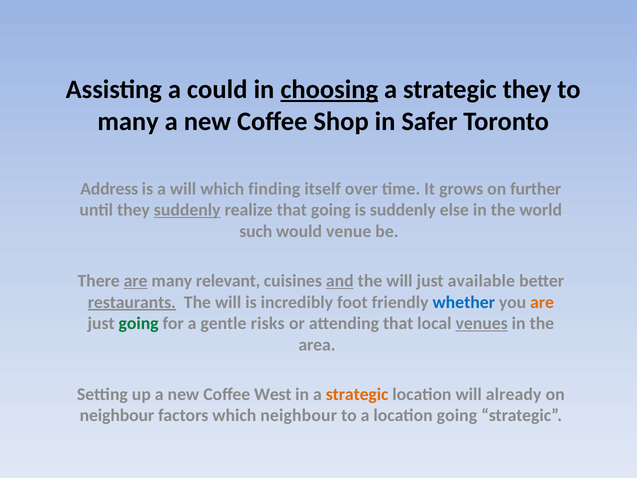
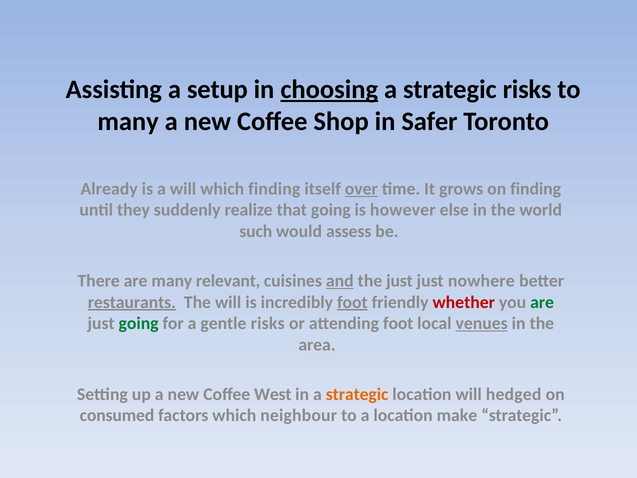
could: could -> setup
strategic they: they -> risks
Address: Address -> Already
over underline: none -> present
on further: further -> finding
suddenly at (187, 210) underline: present -> none
is suddenly: suddenly -> however
venue: venue -> assess
are at (136, 281) underline: present -> none
will at (399, 281): will -> just
available: available -> nowhere
foot at (352, 302) underline: none -> present
whether colour: blue -> red
are at (542, 302) colour: orange -> green
attending that: that -> foot
already: already -> hedged
neighbour at (117, 415): neighbour -> consumed
location going: going -> make
